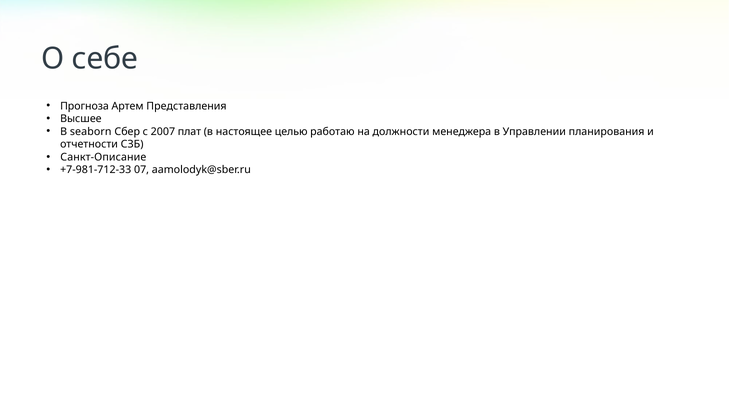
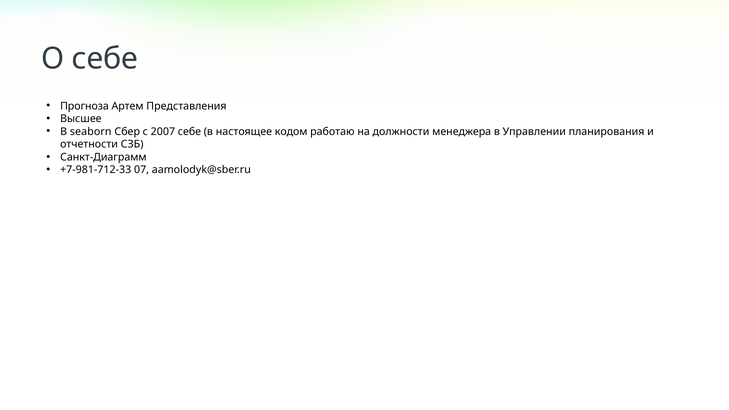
2007 плат: плат -> себе
целью: целью -> кодом
Санкт-Описание: Санкт-Описание -> Санкт-Диаграмм
